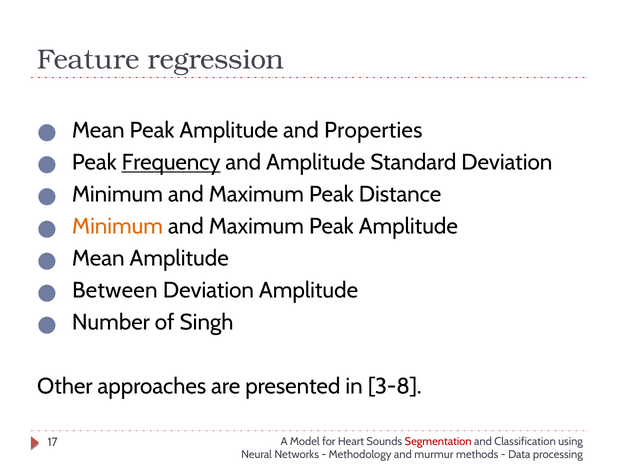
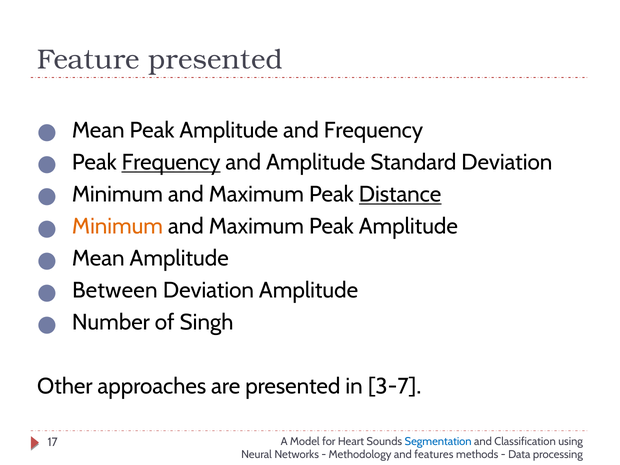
Feature regression: regression -> presented
and Properties: Properties -> Frequency
Distance underline: none -> present
3-8: 3-8 -> 3-7
Segmentation colour: red -> blue
murmur: murmur -> features
